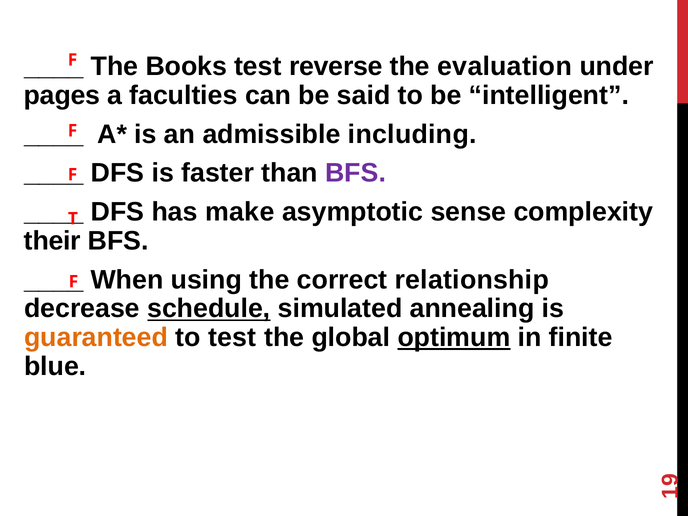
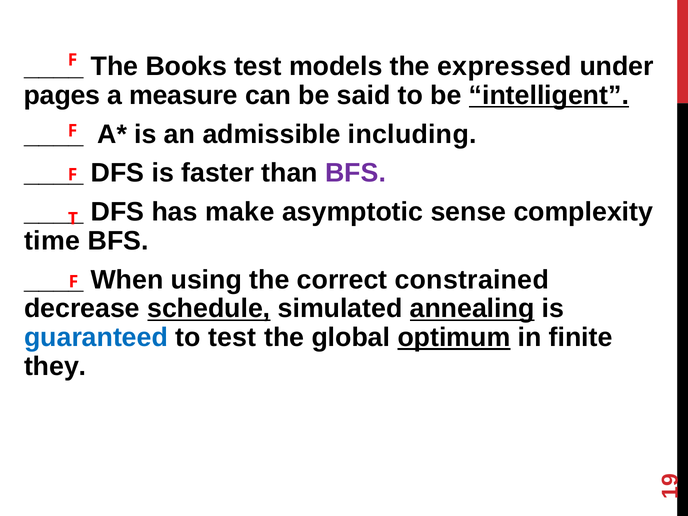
reverse: reverse -> models
evaluation: evaluation -> expressed
faculties: faculties -> measure
intelligent underline: none -> present
their: their -> time
relationship: relationship -> constrained
annealing underline: none -> present
guaranteed colour: orange -> blue
blue: blue -> they
